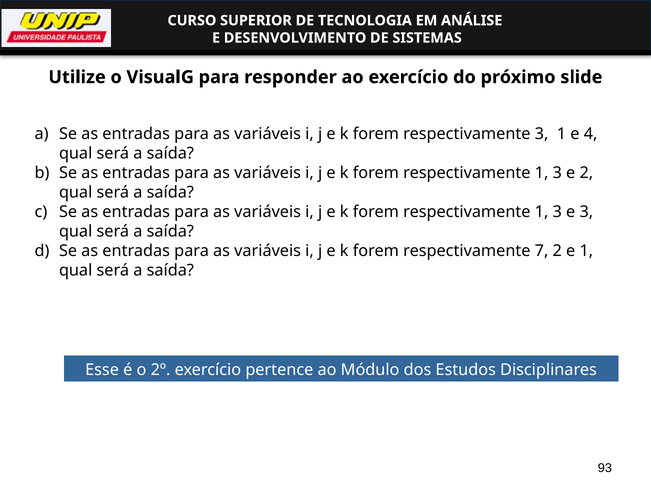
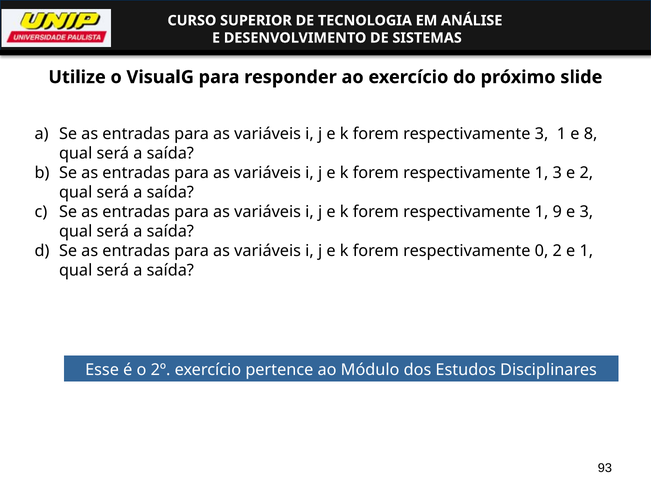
4: 4 -> 8
3 at (557, 212): 3 -> 9
7: 7 -> 0
